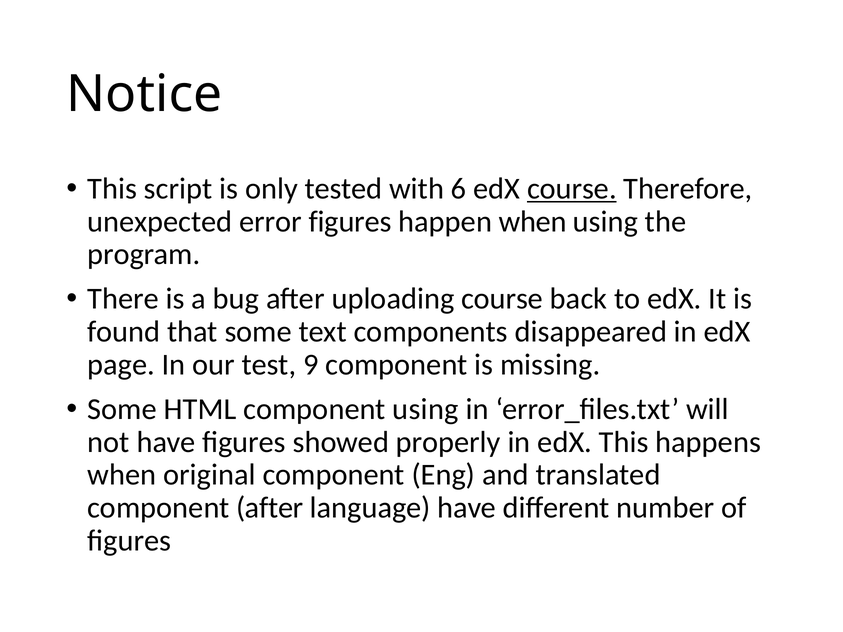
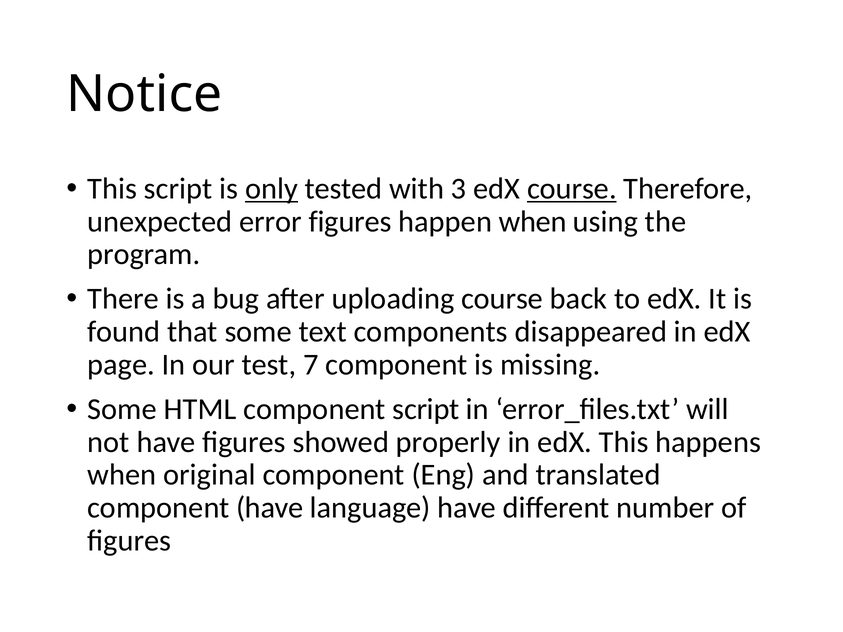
only underline: none -> present
6: 6 -> 3
9: 9 -> 7
component using: using -> script
component after: after -> have
